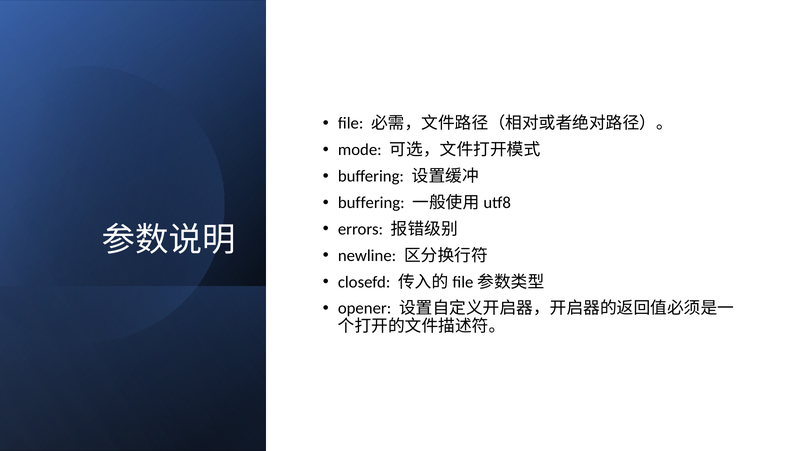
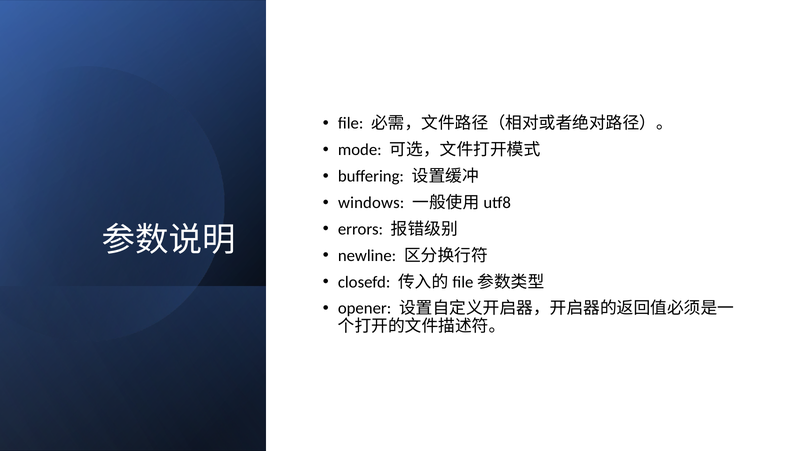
buffering at (371, 203): buffering -> windows
